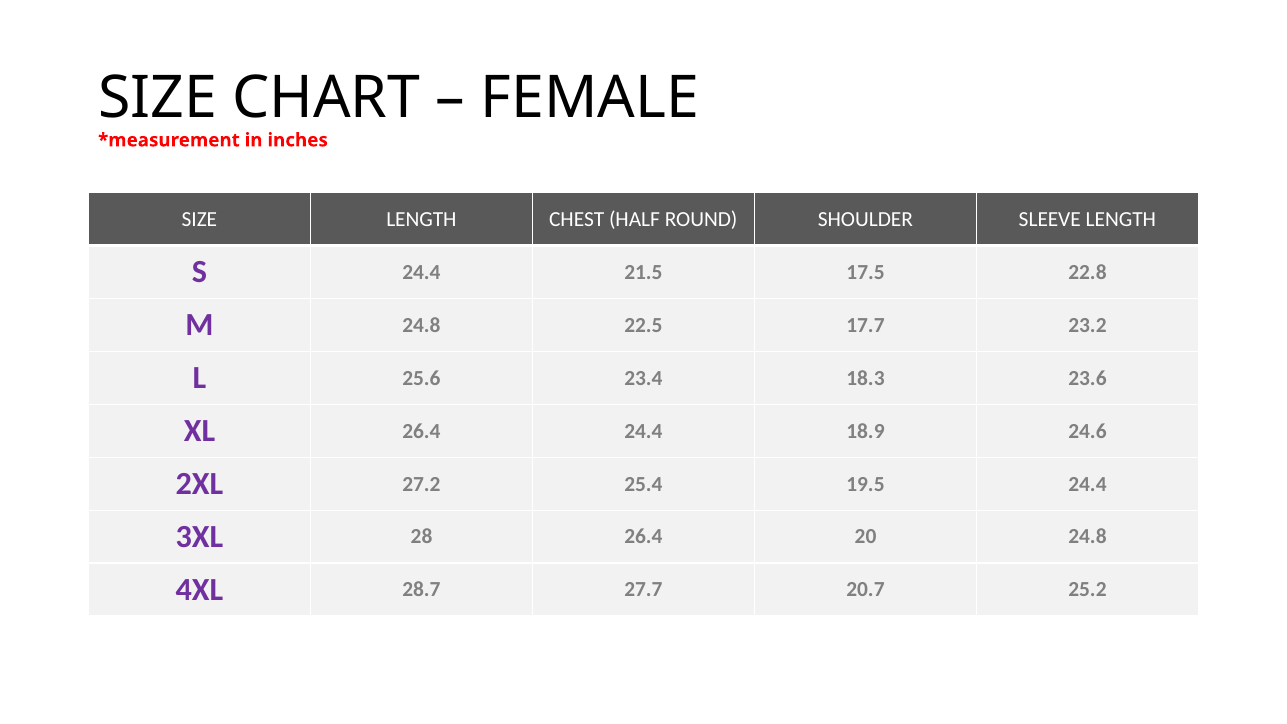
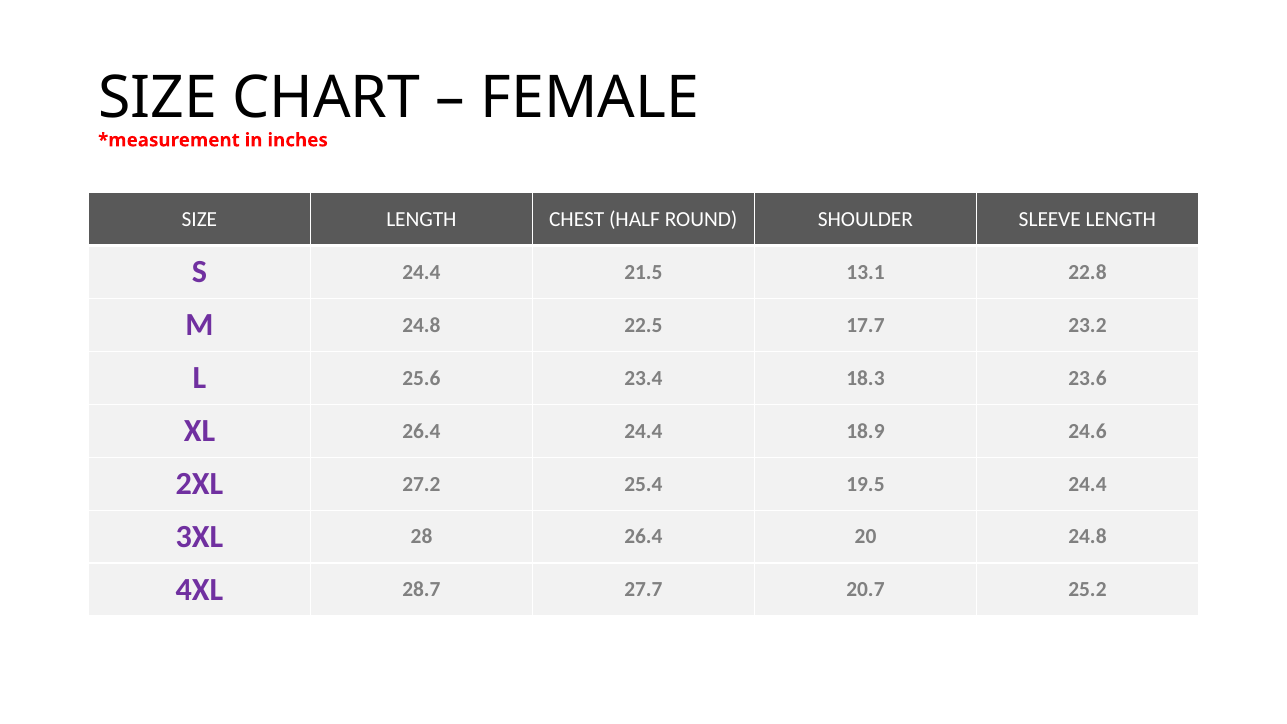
17.5: 17.5 -> 13.1
